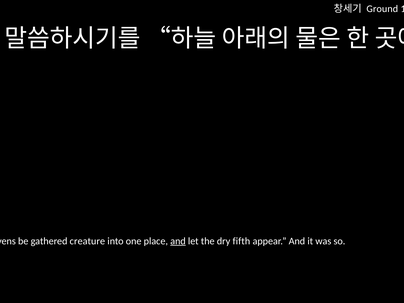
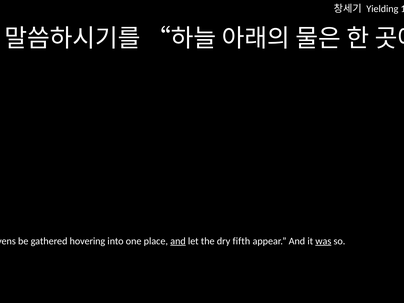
Ground: Ground -> Yielding
creature: creature -> hovering
was underline: none -> present
